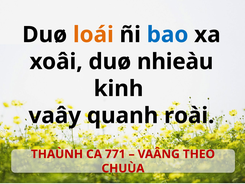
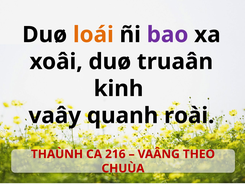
bao colour: blue -> purple
nhieàu: nhieàu -> truaân
771: 771 -> 216
